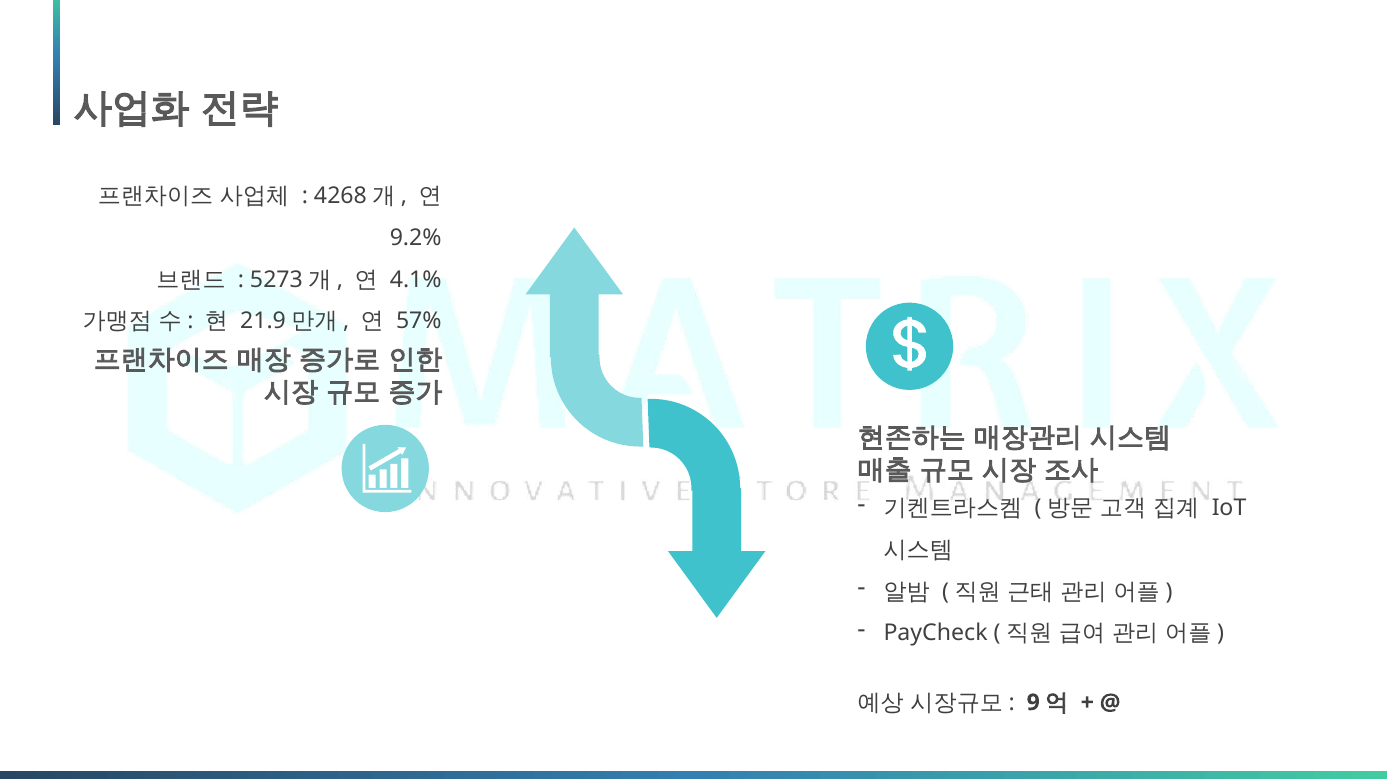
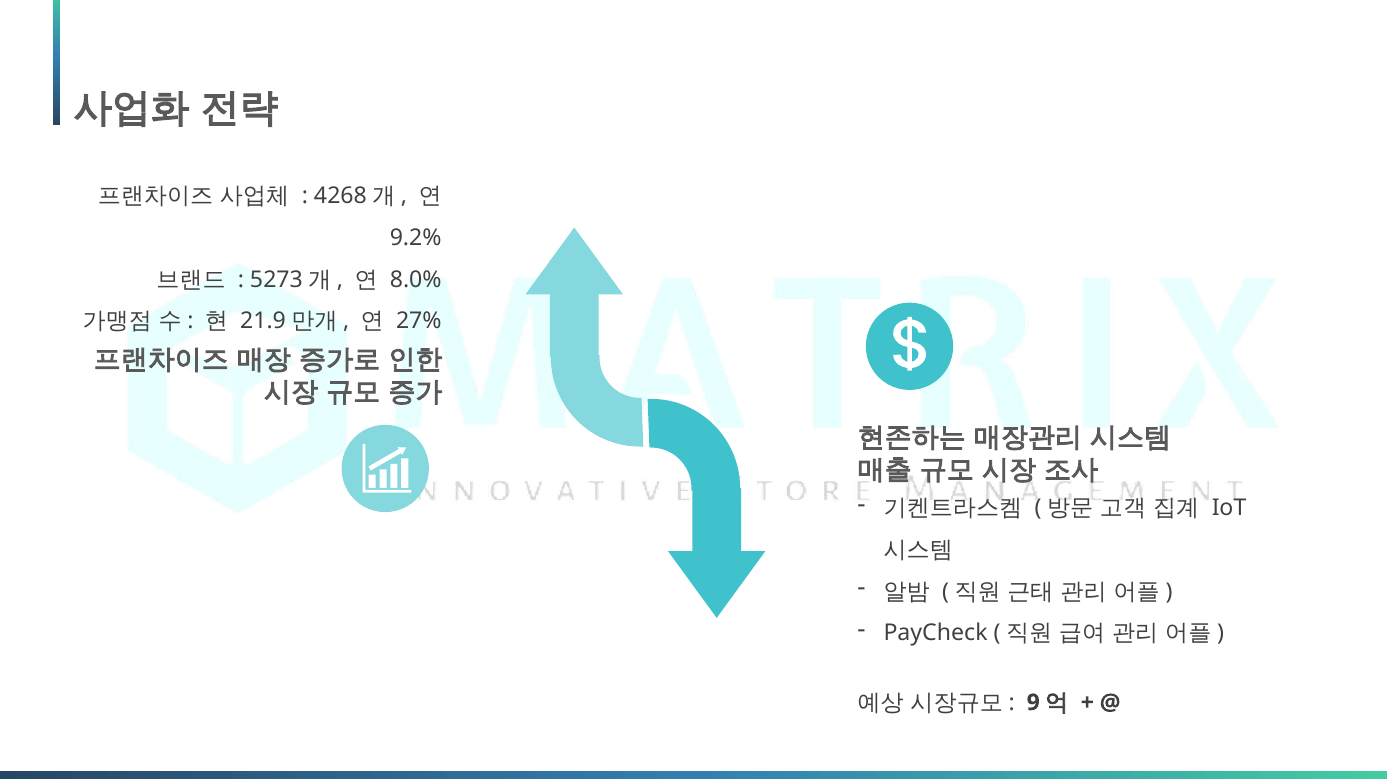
4.1%: 4.1% -> 8.0%
57%: 57% -> 27%
